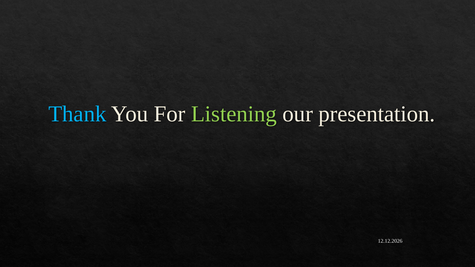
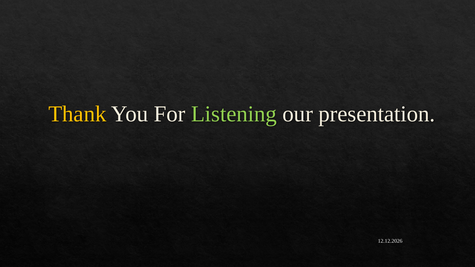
Thank colour: light blue -> yellow
